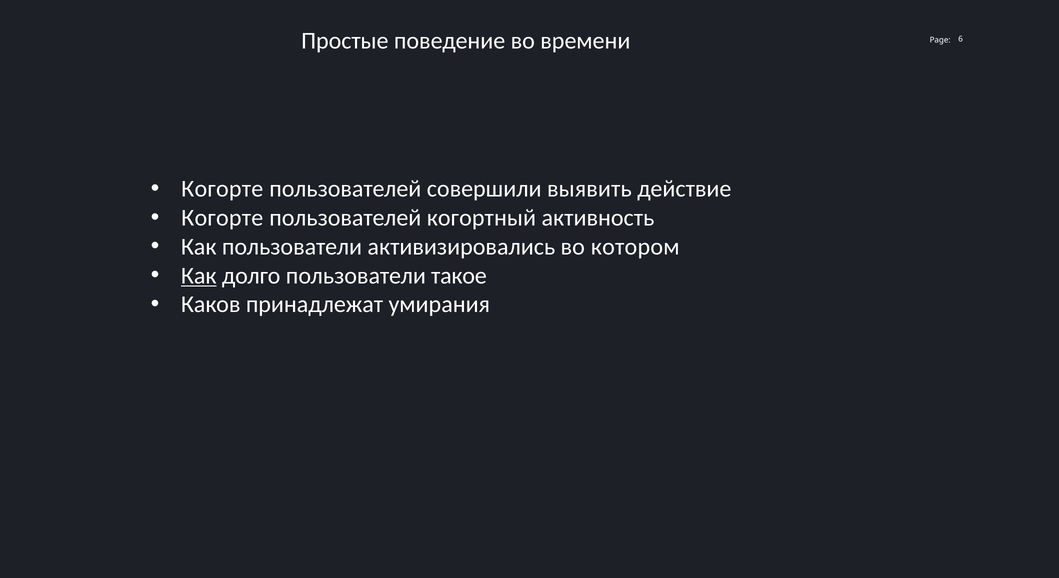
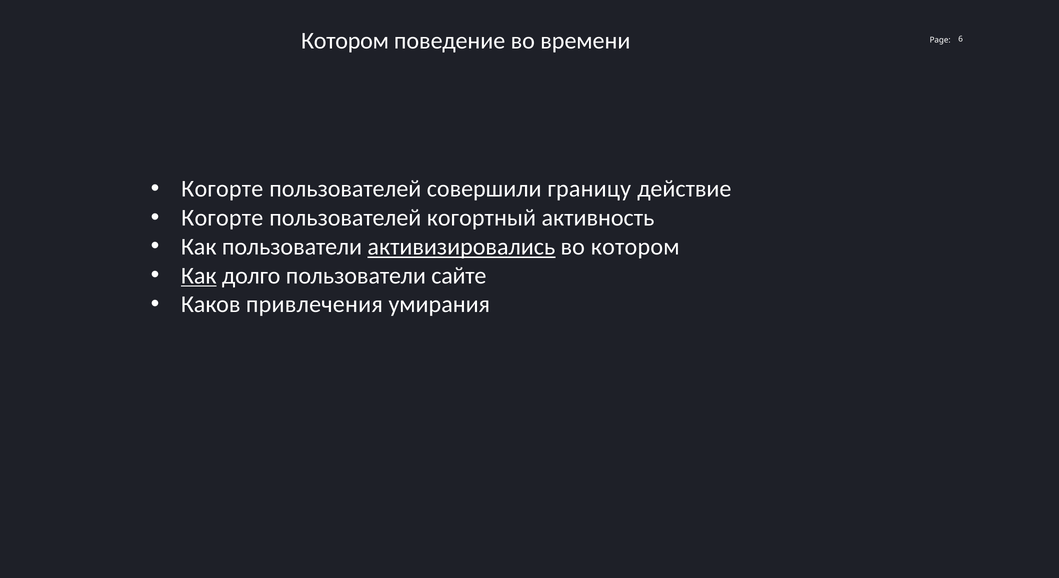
Простые at (345, 41): Простые -> Котором
выявить: выявить -> границу
активизировались underline: none -> present
такое: такое -> сайте
принадлежат: принадлежат -> привлечения
